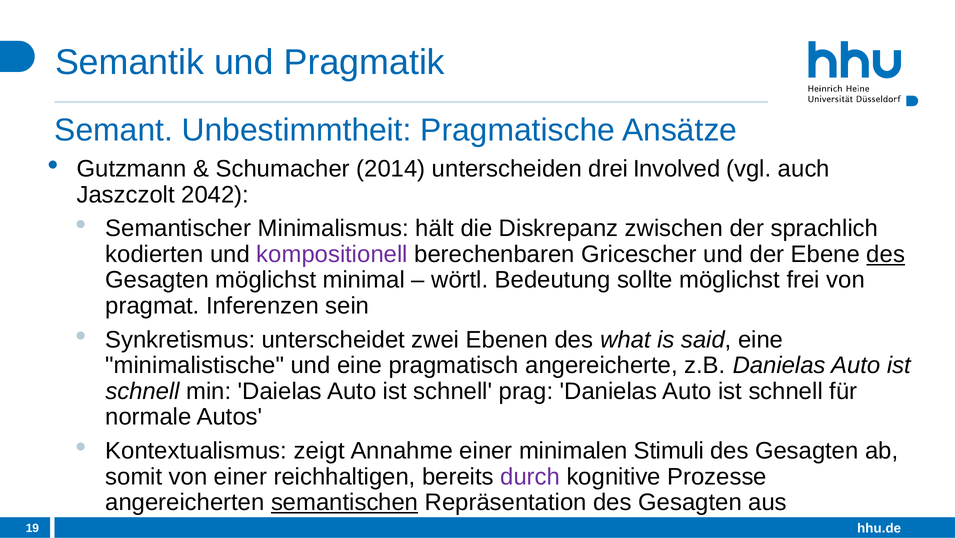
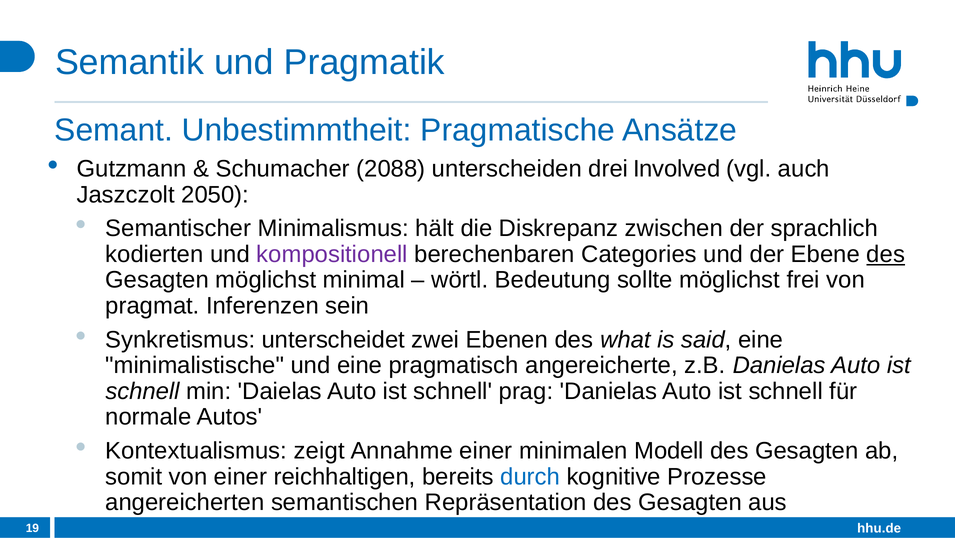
2014: 2014 -> 2088
2042: 2042 -> 2050
Gricescher: Gricescher -> Categories
Stimuli: Stimuli -> Modell
durch colour: purple -> blue
semantischen underline: present -> none
